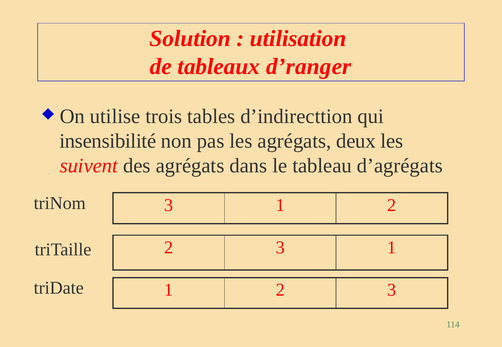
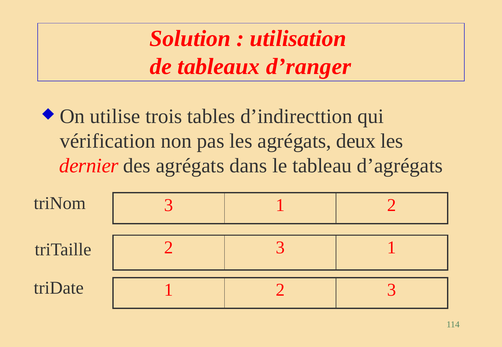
insensibilité: insensibilité -> vérification
suivent: suivent -> dernier
